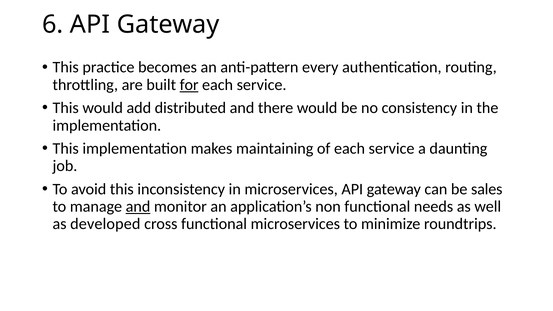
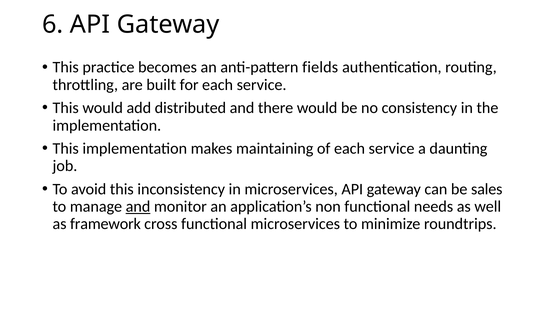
every: every -> fields
for underline: present -> none
developed: developed -> framework
